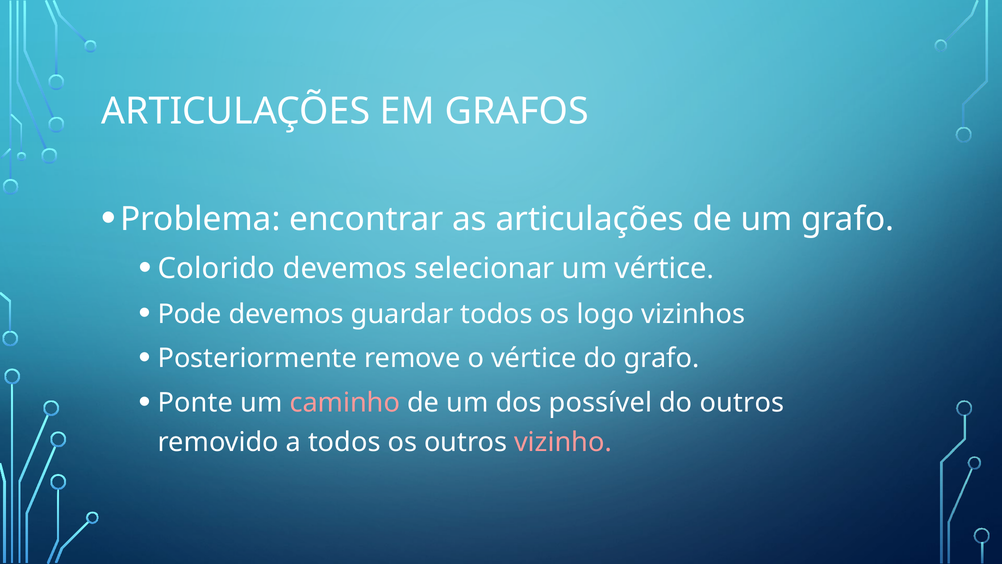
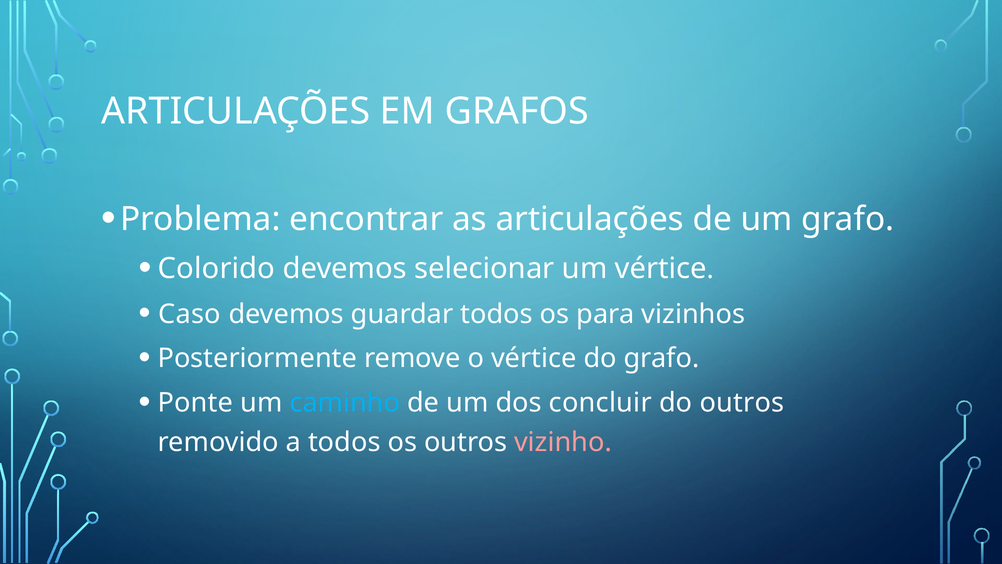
Pode: Pode -> Caso
logo: logo -> para
caminho colour: pink -> light blue
possível: possível -> concluir
